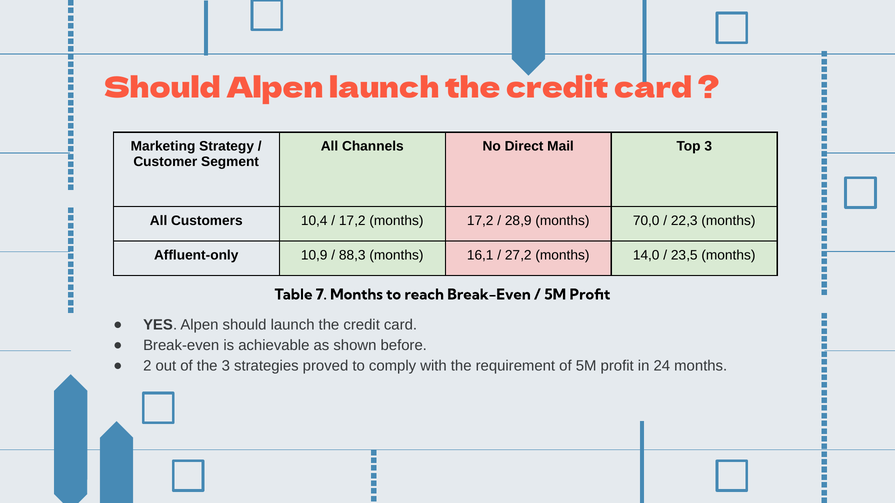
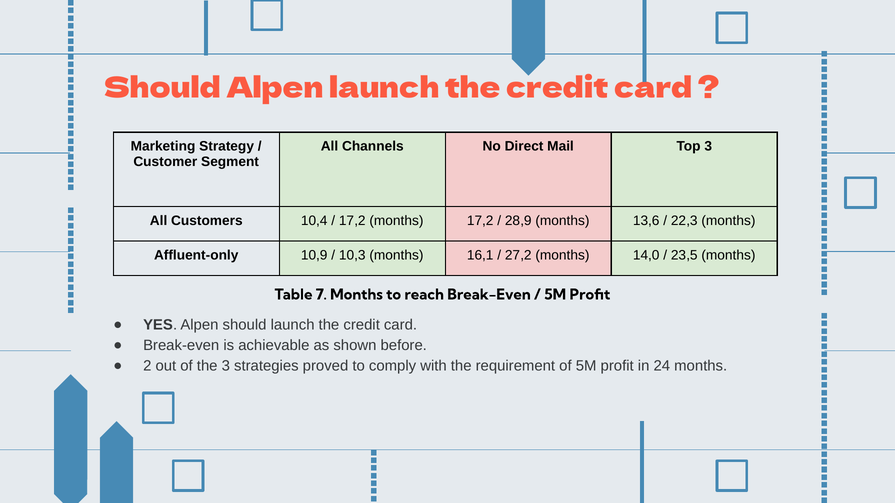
70,0: 70,0 -> 13,6
88,3: 88,3 -> 10,3
